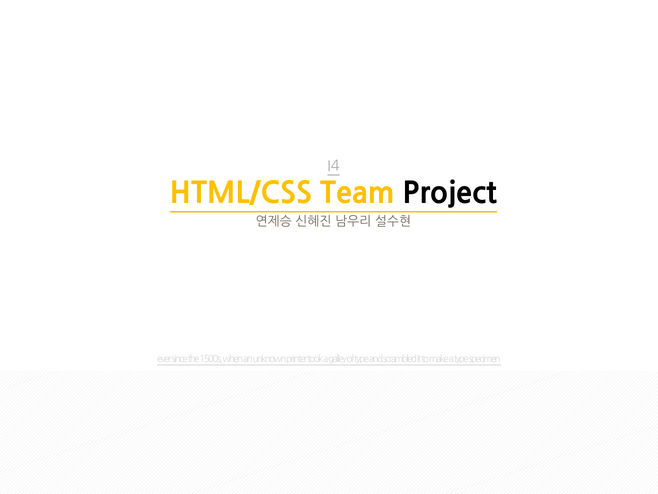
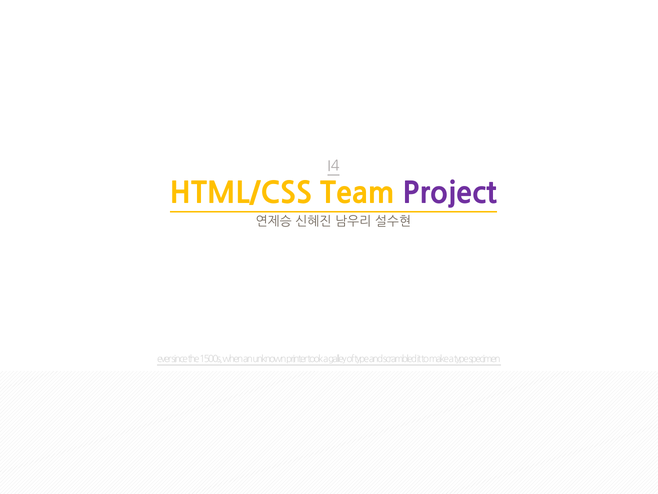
Project colour: black -> purple
